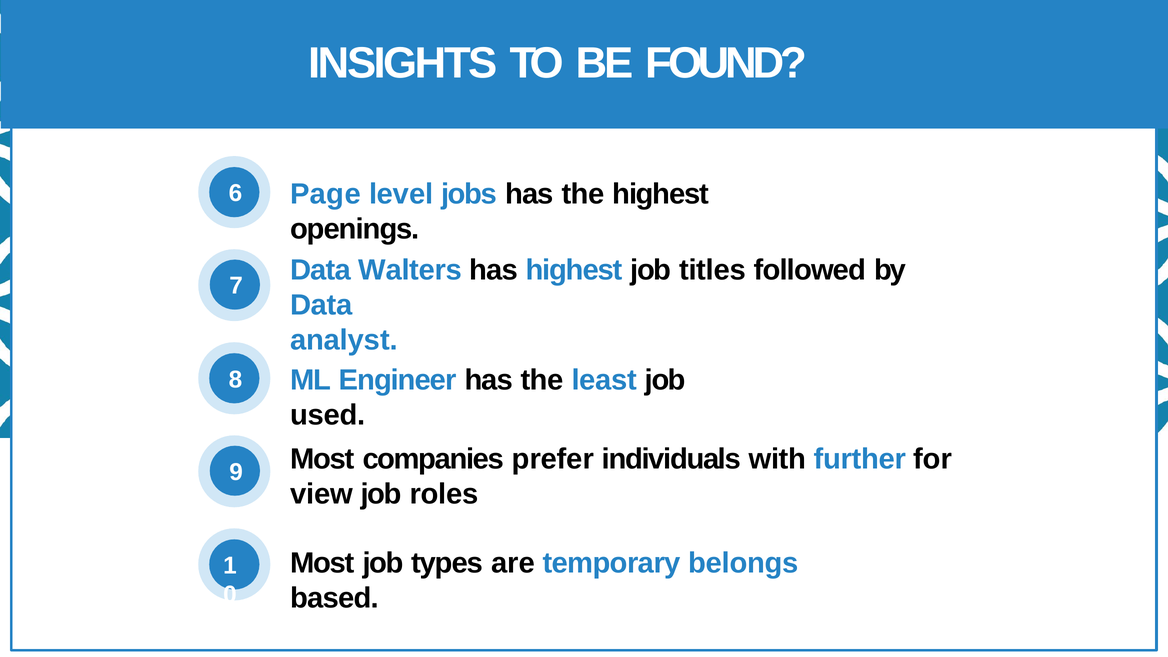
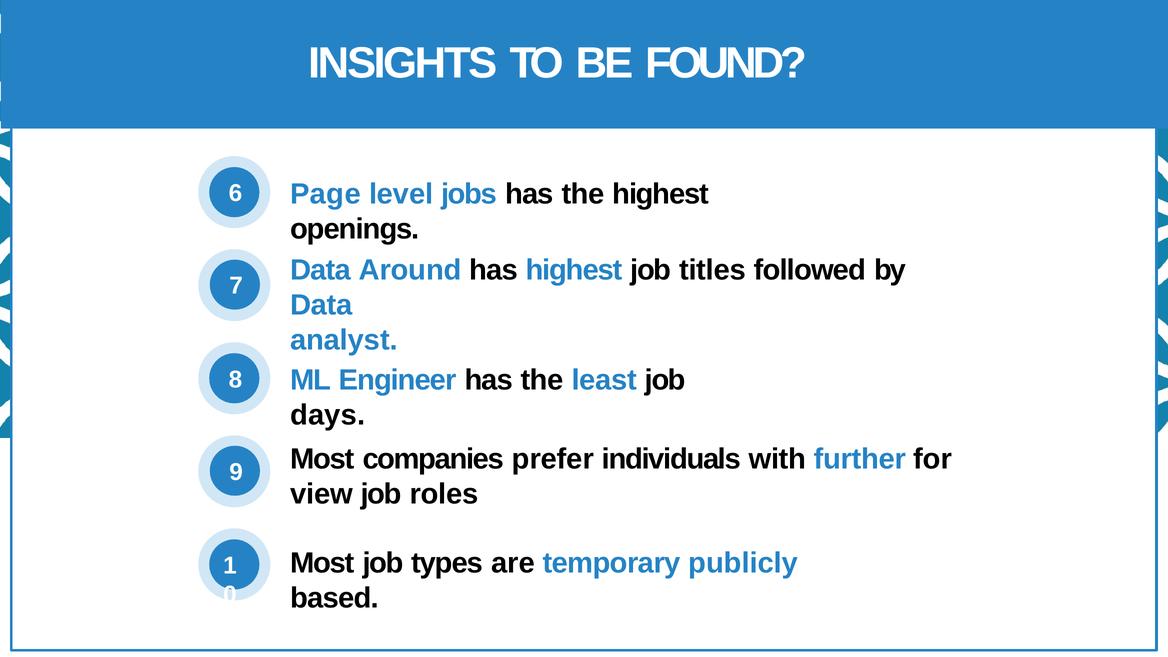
Walters: Walters -> Around
used: used -> days
belongs: belongs -> publicly
